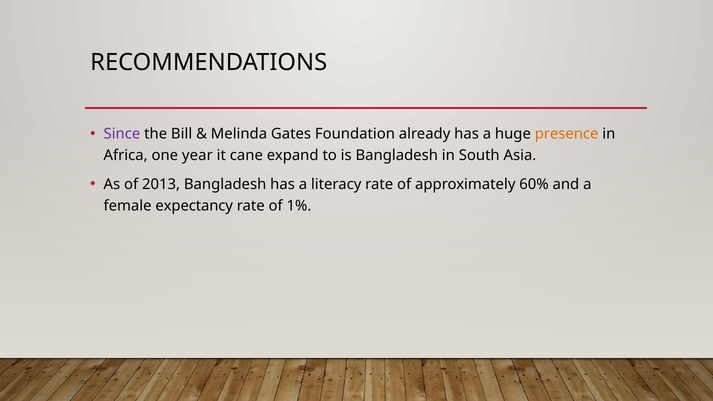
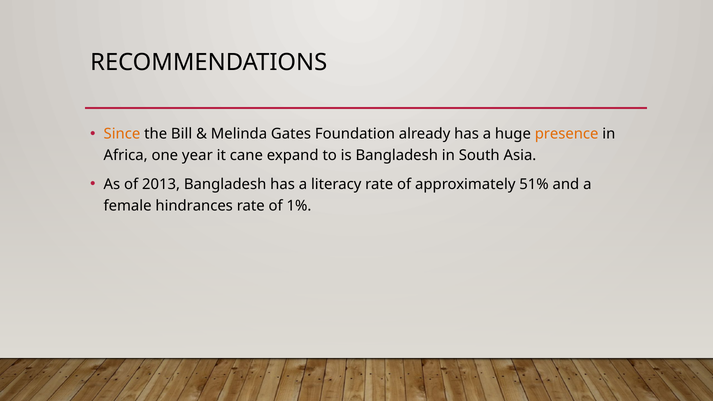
Since colour: purple -> orange
60%: 60% -> 51%
expectancy: expectancy -> hindrances
